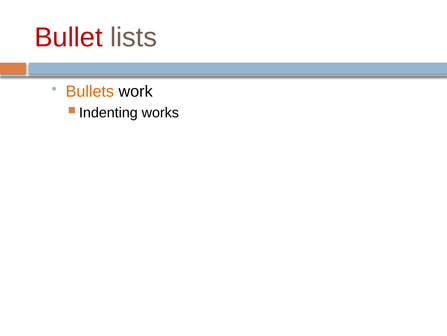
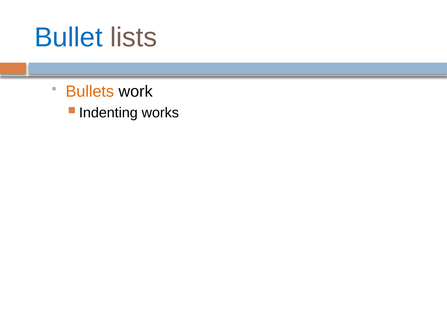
Bullet colour: red -> blue
